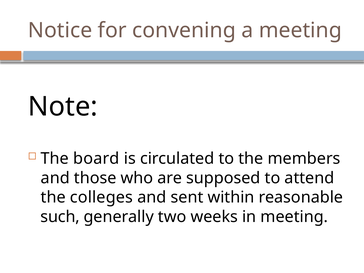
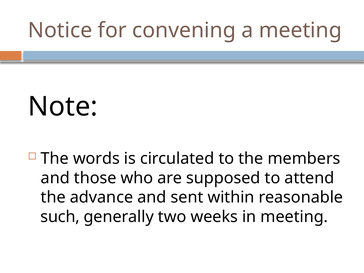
board: board -> words
colleges: colleges -> advance
